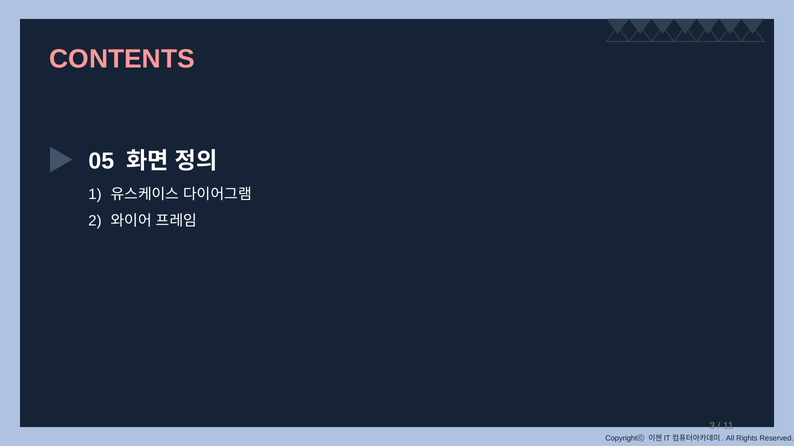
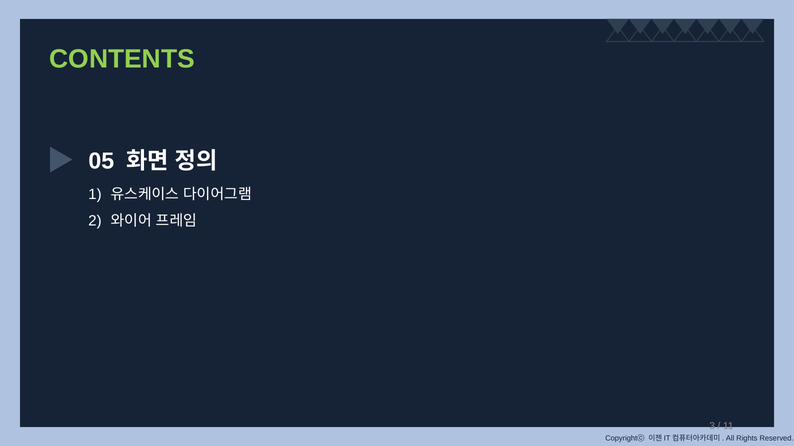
CONTENTS colour: pink -> light green
